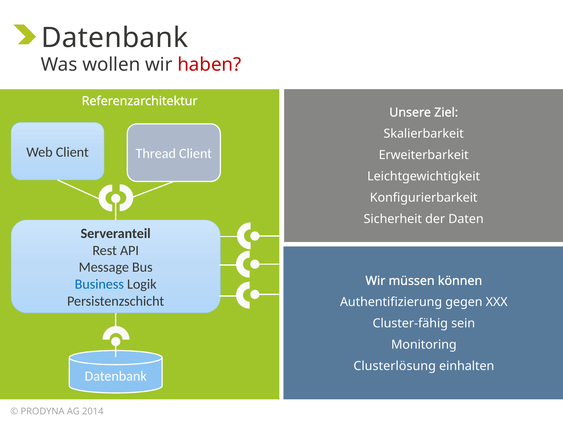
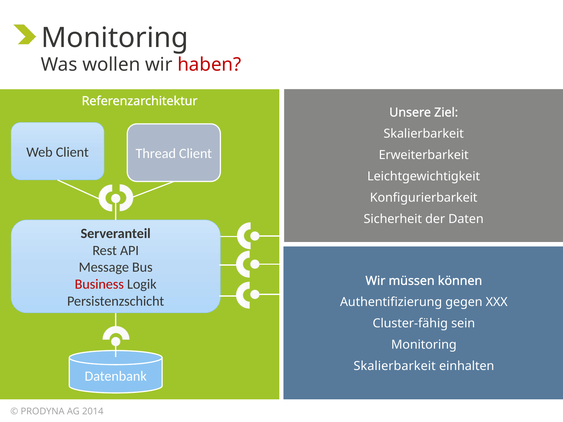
Datenbank at (115, 38): Datenbank -> Monitoring
Business colour: blue -> red
Clusterlösung at (395, 366): Clusterlösung -> Skalierbarkeit
